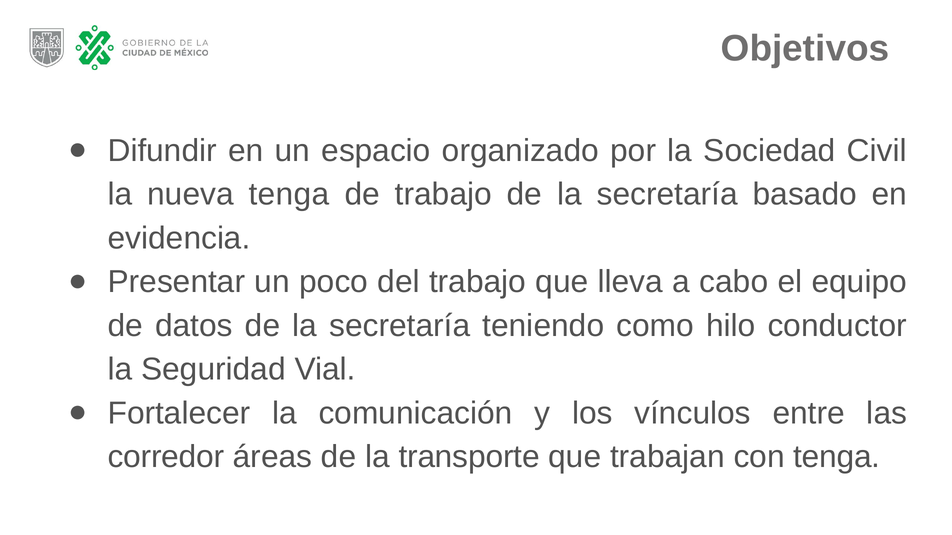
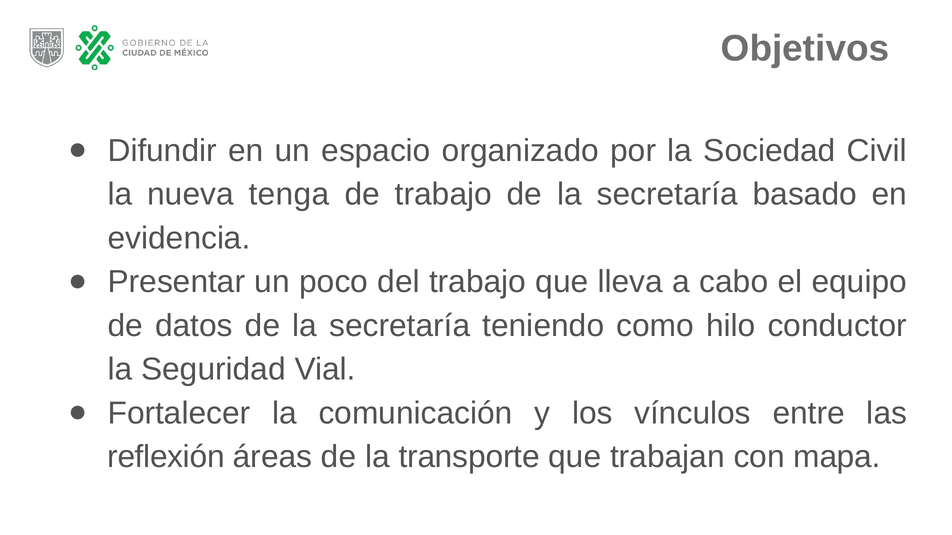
corredor: corredor -> reflexión
con tenga: tenga -> mapa
